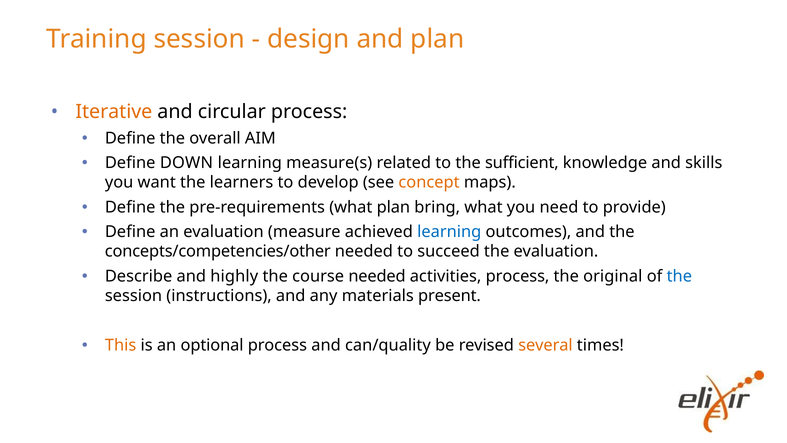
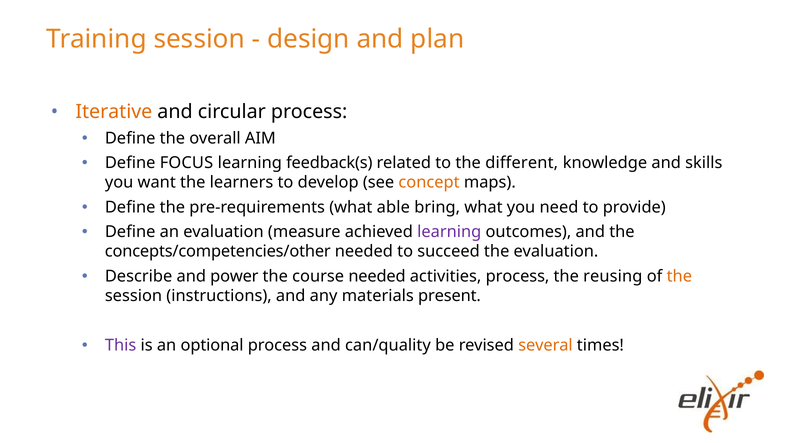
DOWN: DOWN -> FOCUS
measure(s: measure(s -> feedback(s
sufficient: sufficient -> different
what plan: plan -> able
learning at (449, 232) colour: blue -> purple
highly: highly -> power
original: original -> reusing
the at (679, 276) colour: blue -> orange
This colour: orange -> purple
